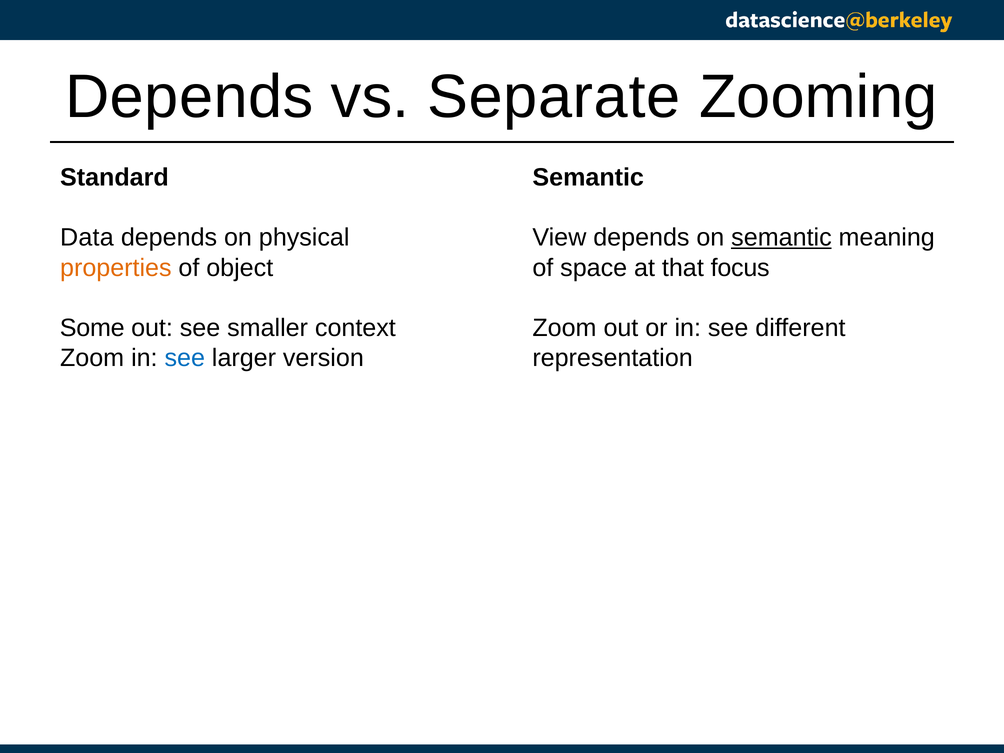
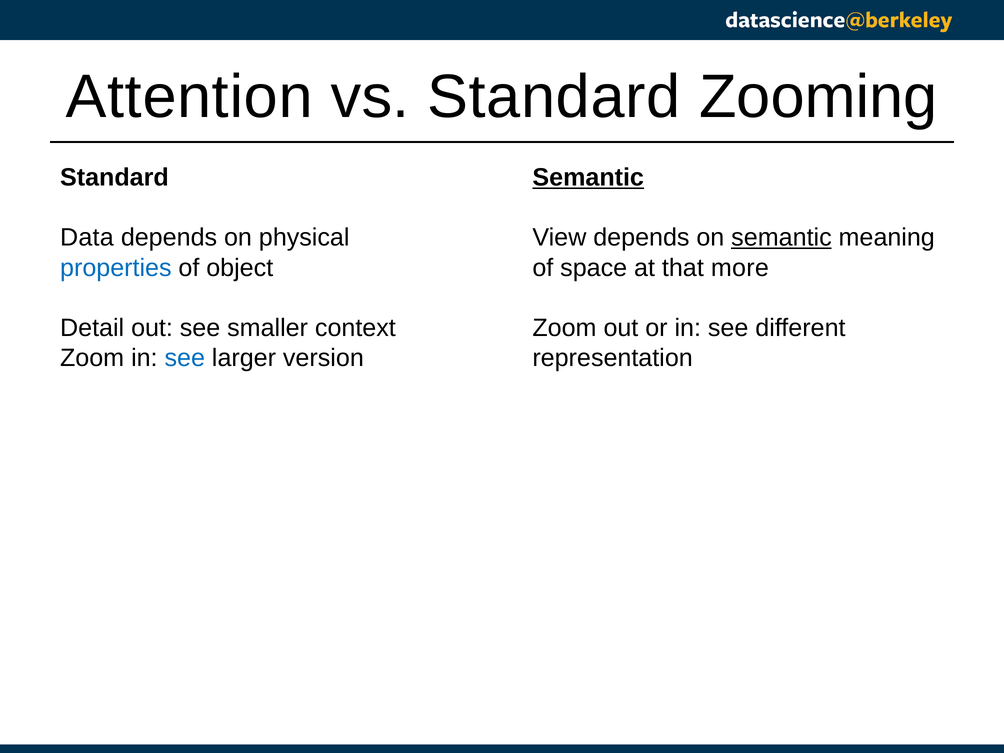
Depends at (189, 97): Depends -> Attention
vs Separate: Separate -> Standard
Semantic at (588, 177) underline: none -> present
properties colour: orange -> blue
focus: focus -> more
Some: Some -> Detail
